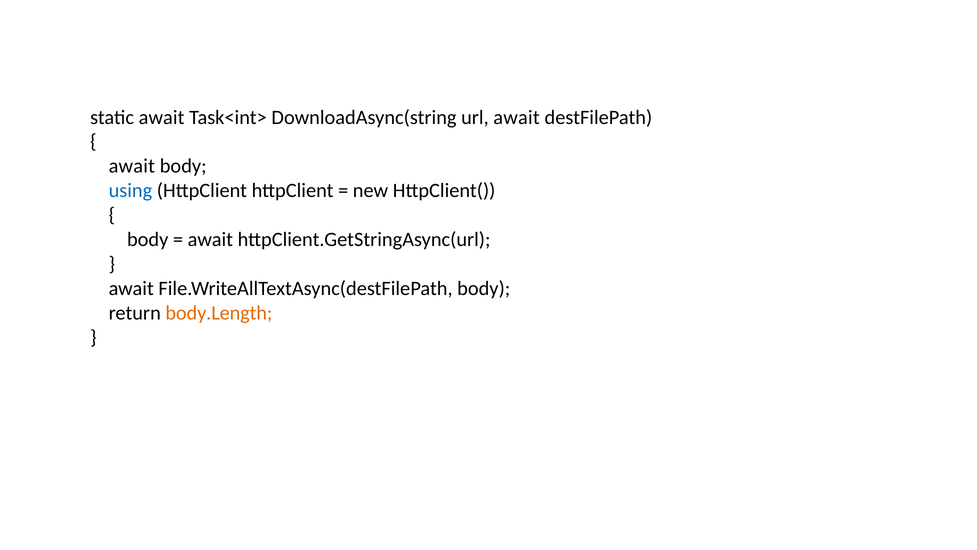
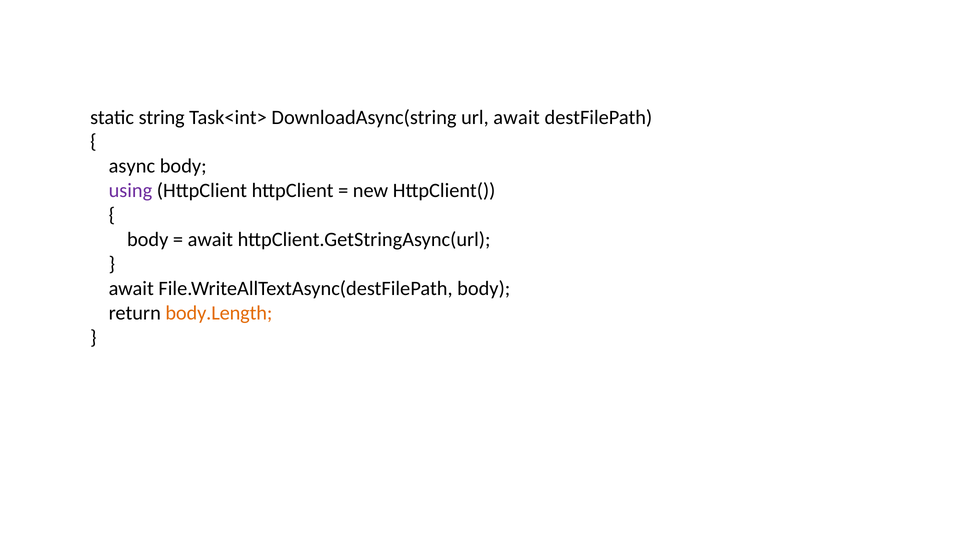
static await: await -> string
await at (132, 166): await -> async
using colour: blue -> purple
